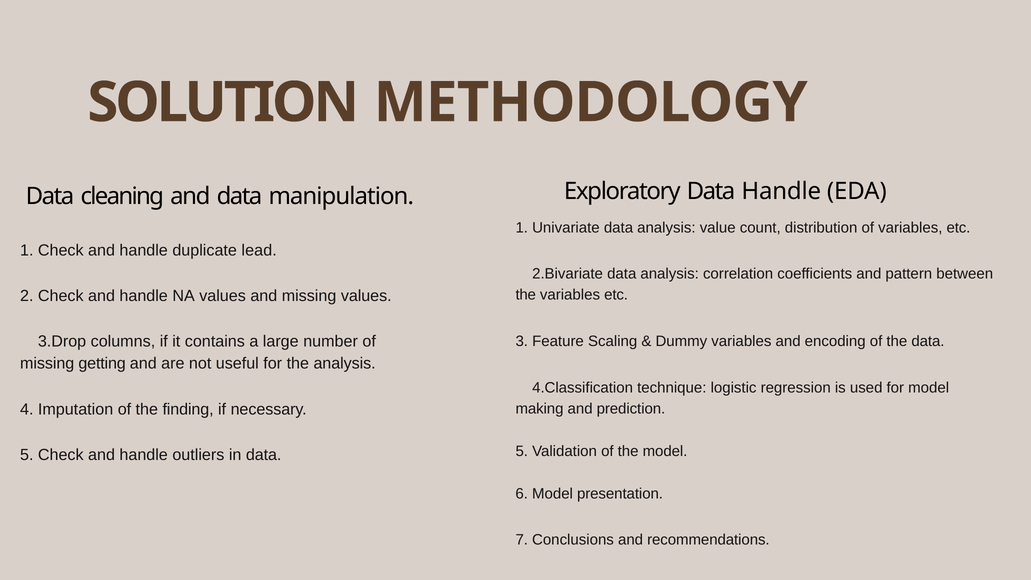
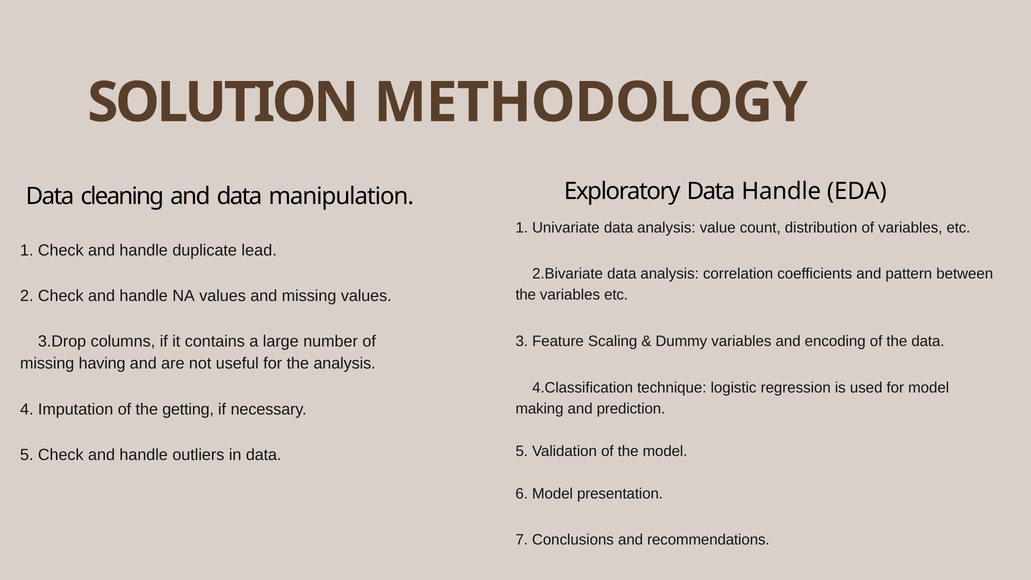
getting: getting -> having
finding: finding -> getting
